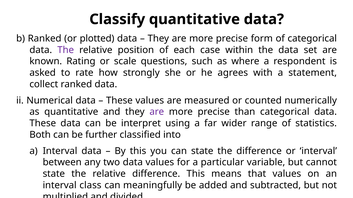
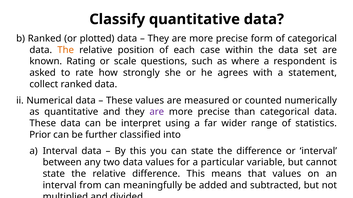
The at (66, 50) colour: purple -> orange
Both: Both -> Prior
class: class -> from
